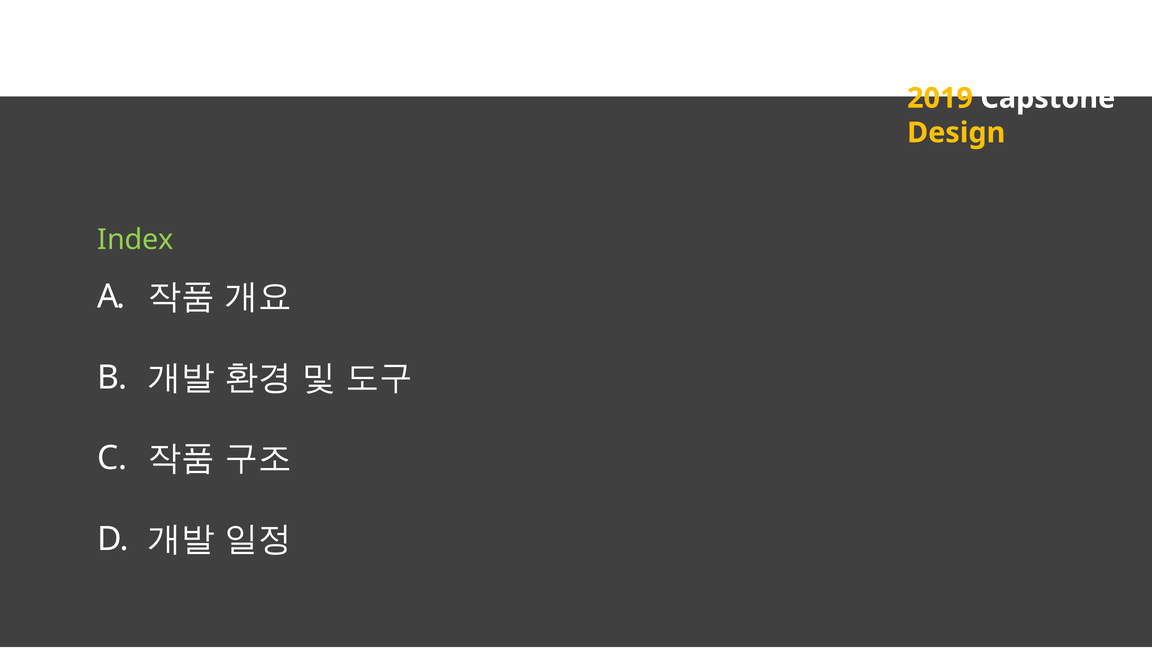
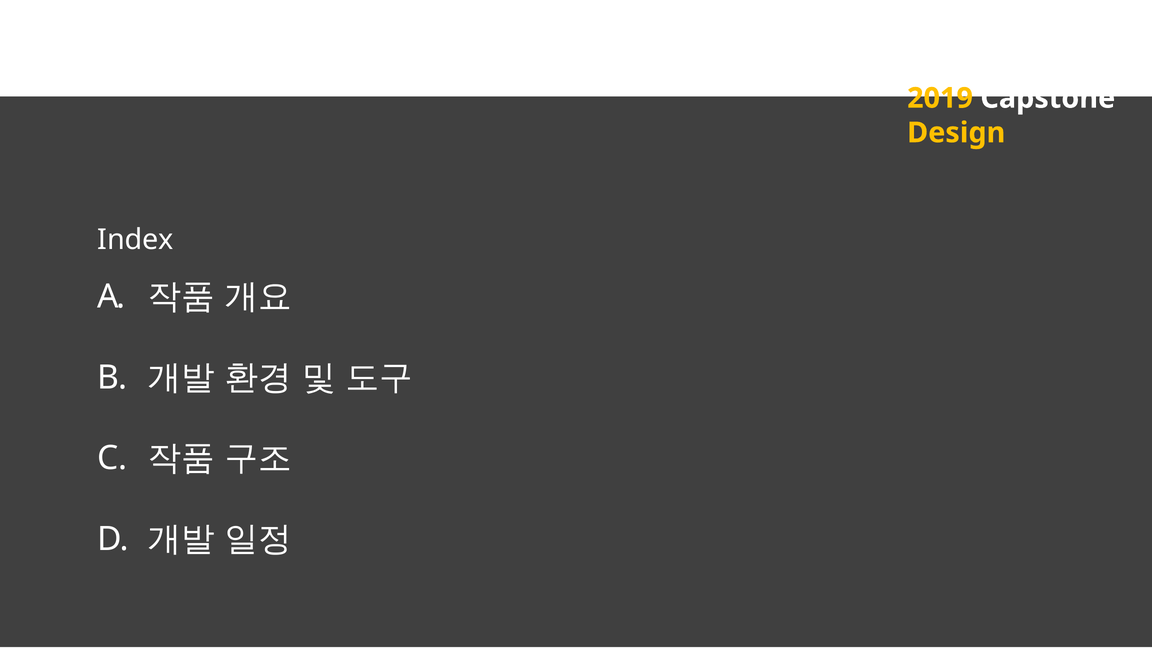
Index colour: light green -> white
